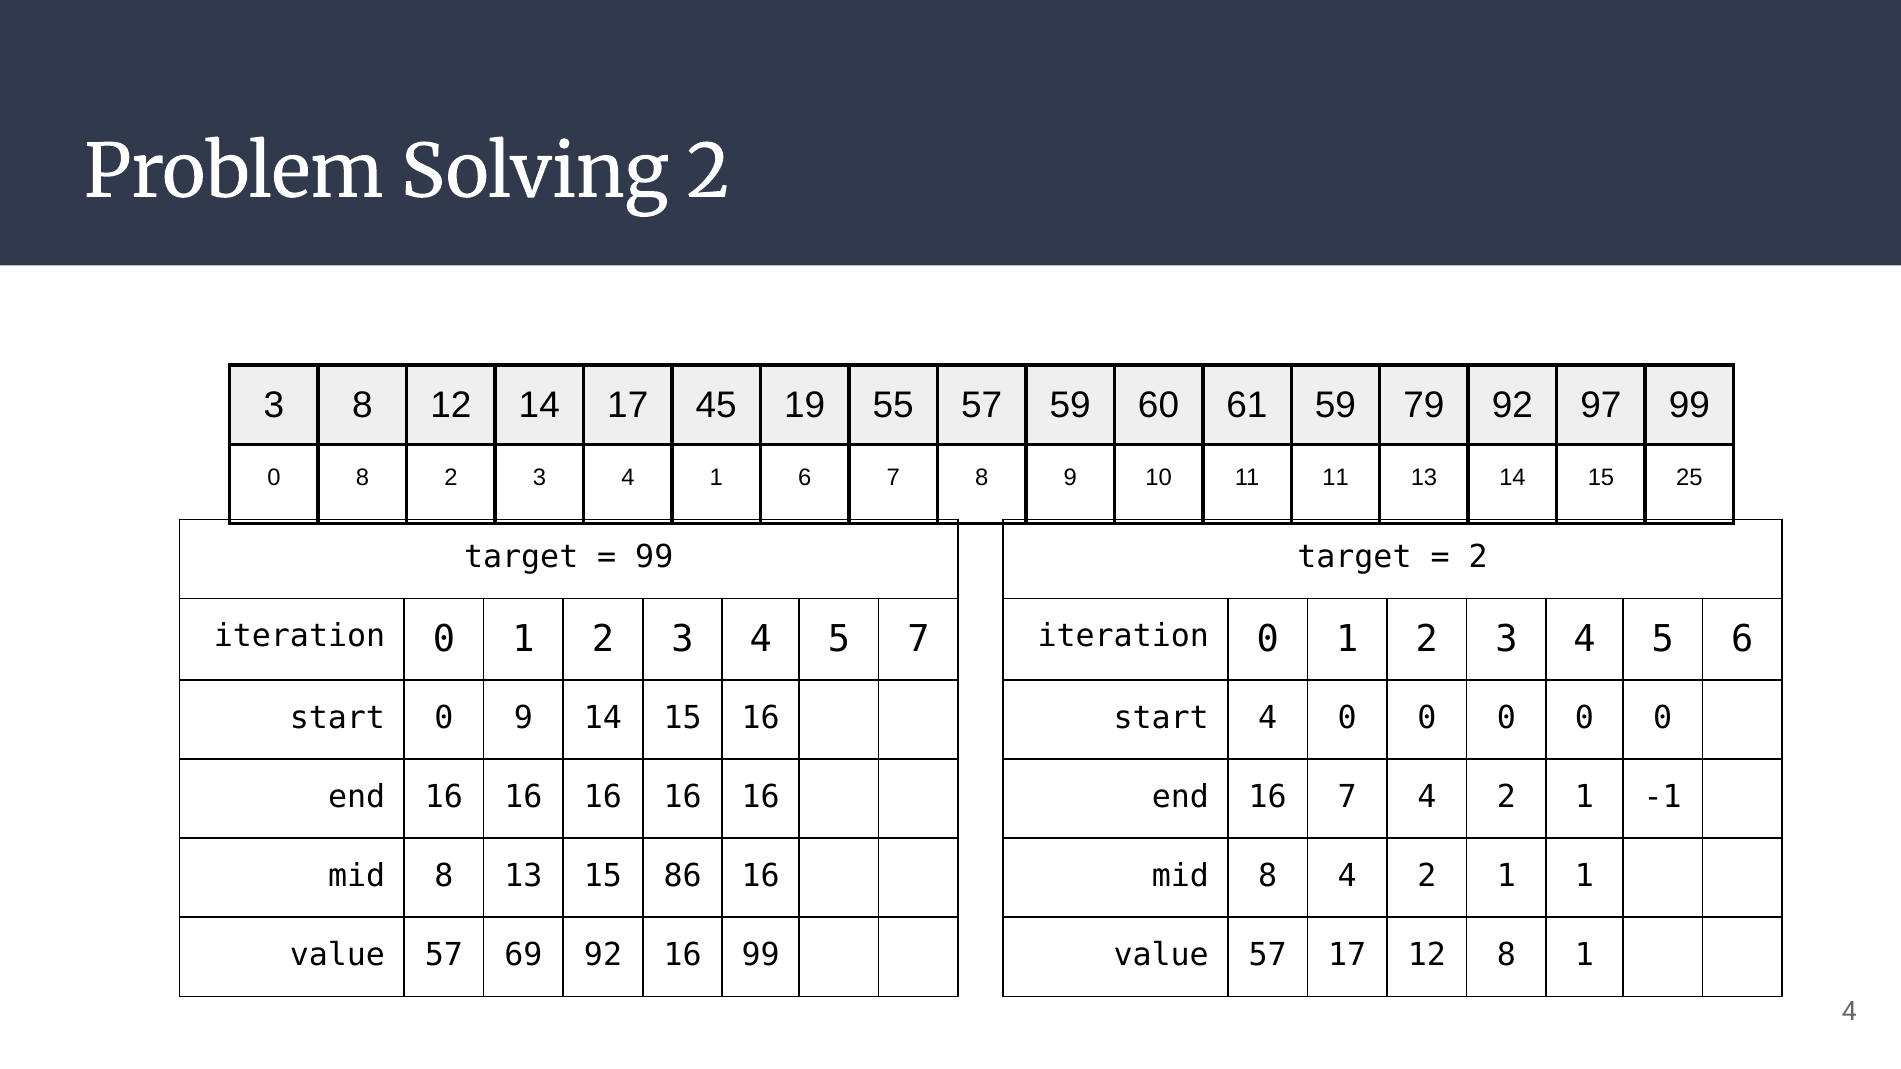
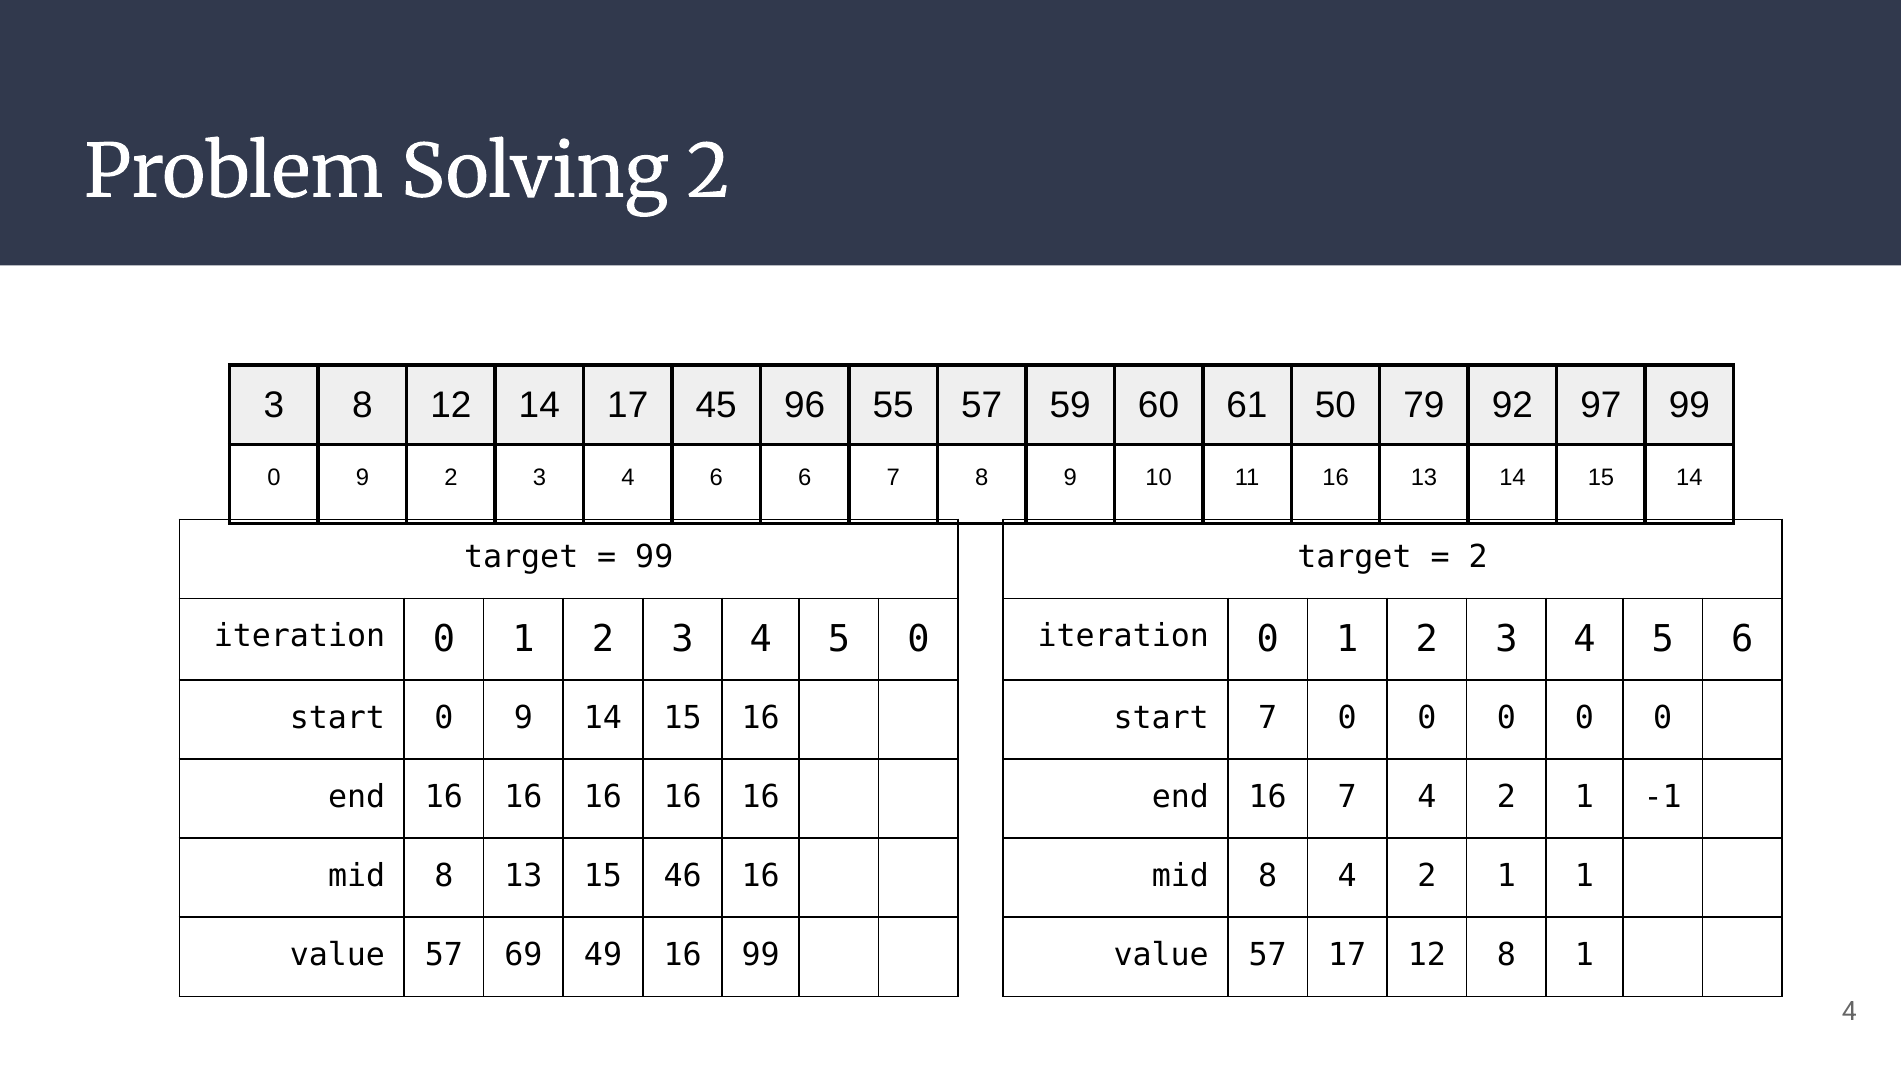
19: 19 -> 96
61 59: 59 -> 50
8 at (362, 477): 8 -> 9
4 1: 1 -> 6
11 11: 11 -> 16
15 25: 25 -> 14
5 7: 7 -> 0
start 4: 4 -> 7
86: 86 -> 46
69 92: 92 -> 49
